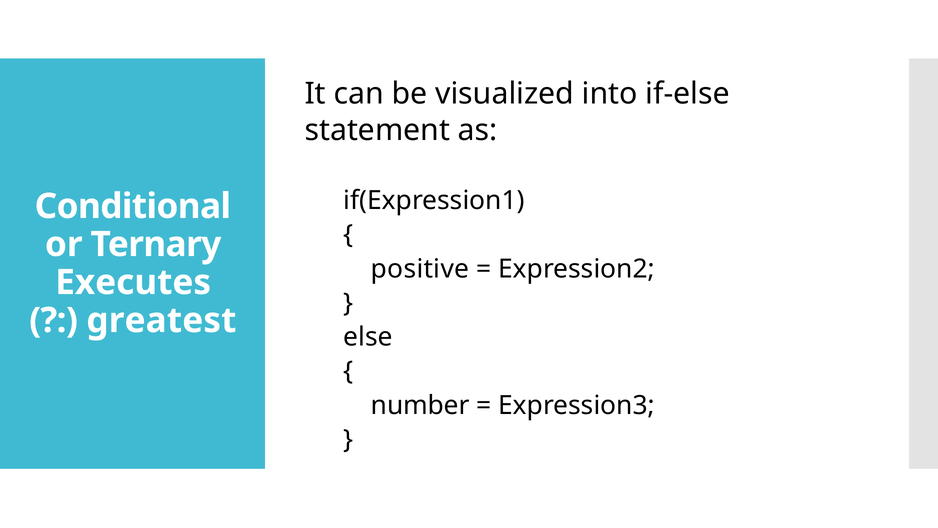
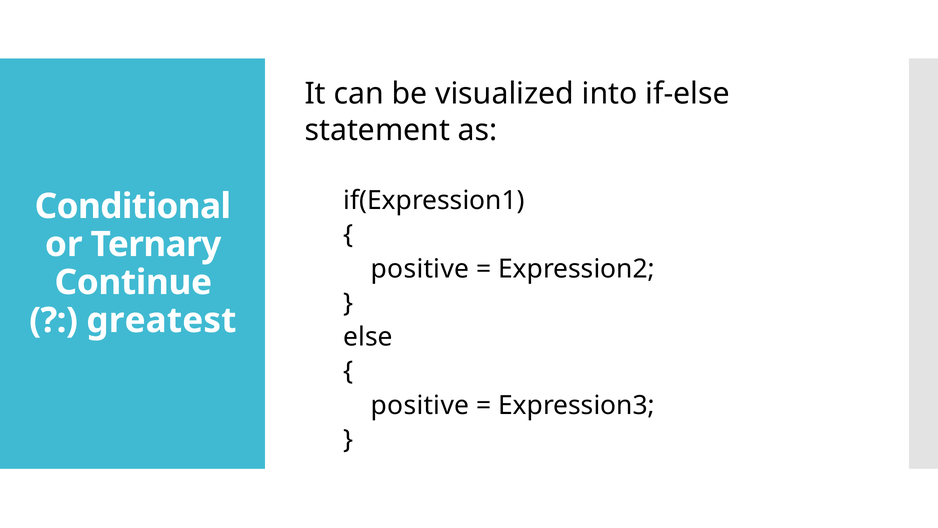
Executes: Executes -> Continue
number at (420, 405): number -> positive
